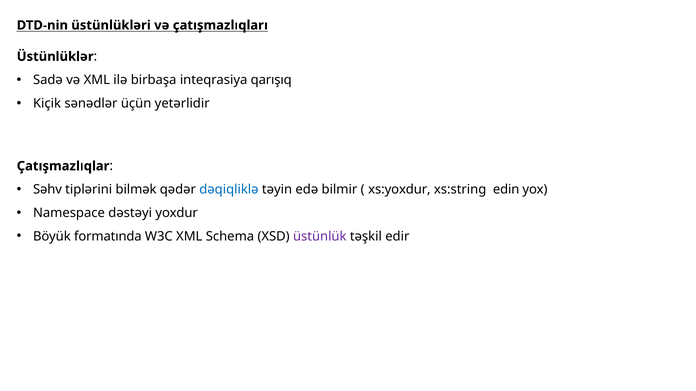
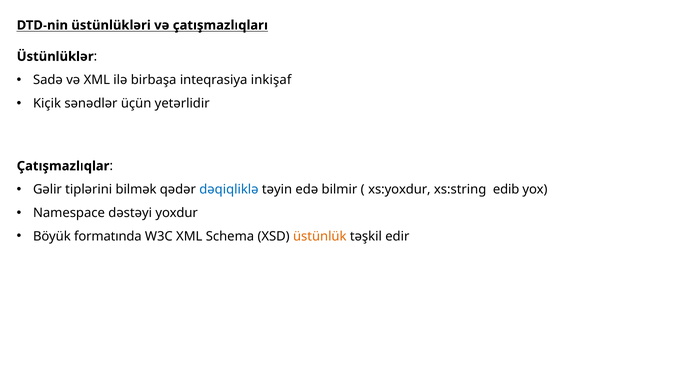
qarışıq: qarışıq -> inkişaf
Səhv: Səhv -> Gəlir
edin: edin -> edib
üstünlük colour: purple -> orange
